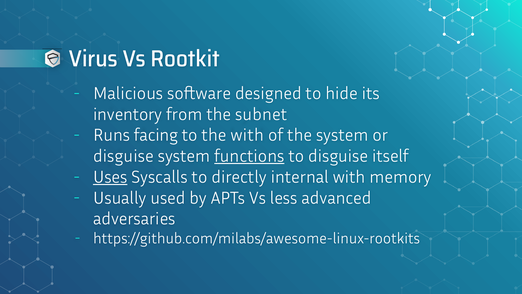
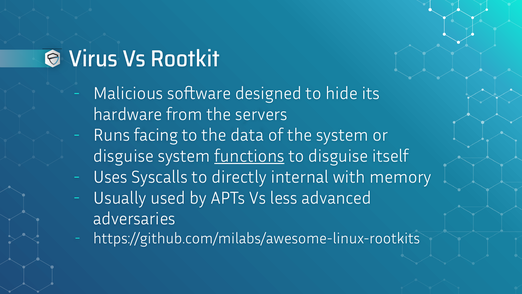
inventory: inventory -> hardware
subnet: subnet -> servers
the with: with -> data
Uses underline: present -> none
